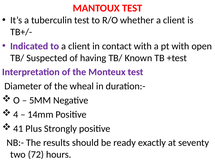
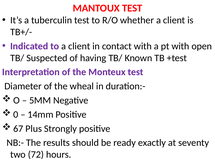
4: 4 -> 0
41: 41 -> 67
